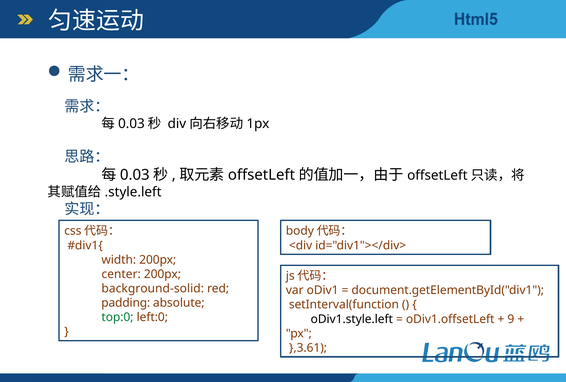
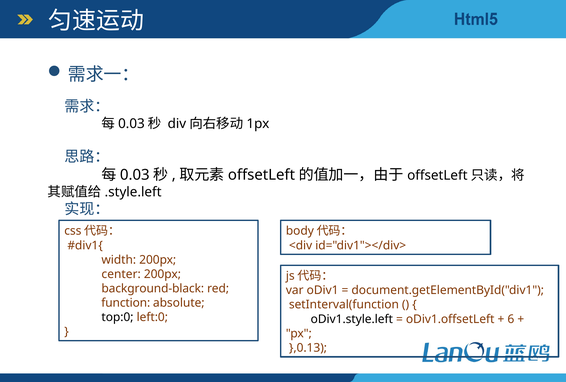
background-solid: background-solid -> background-black
padding: padding -> function
top:0 colour: green -> black
9: 9 -> 6
},3.61: },3.61 -> },0.13
